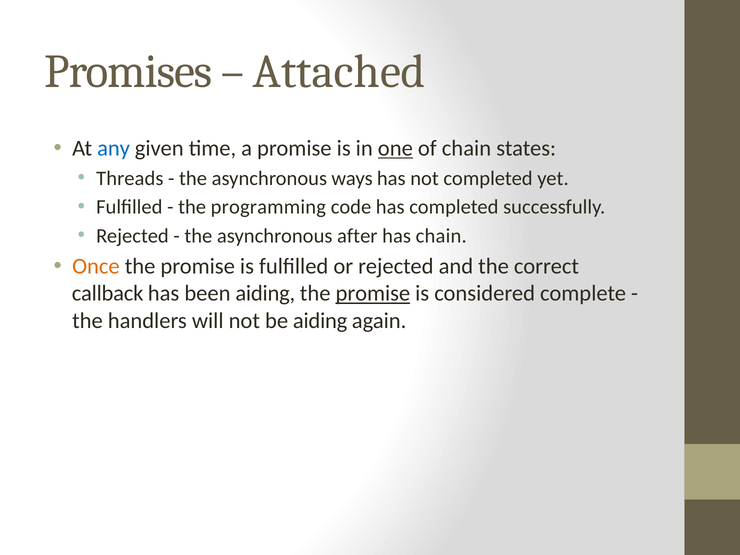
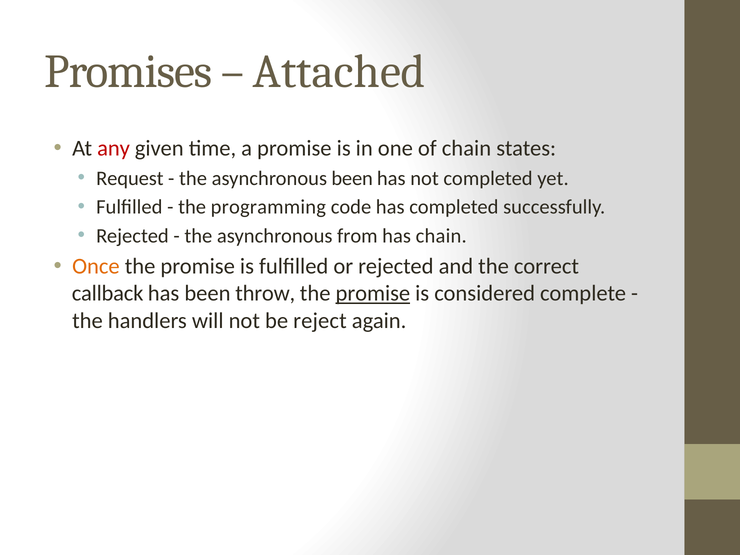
any colour: blue -> red
one underline: present -> none
Threads: Threads -> Request
asynchronous ways: ways -> been
after: after -> from
been aiding: aiding -> throw
be aiding: aiding -> reject
